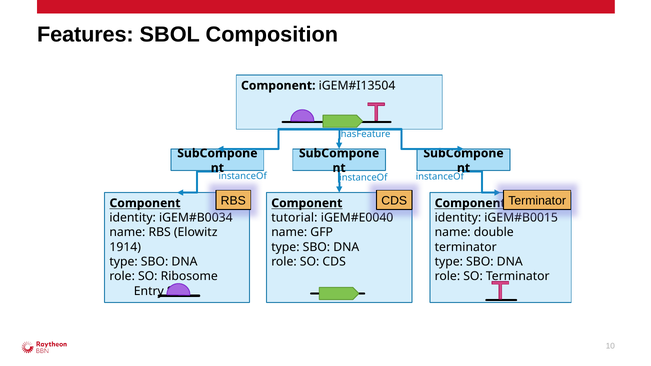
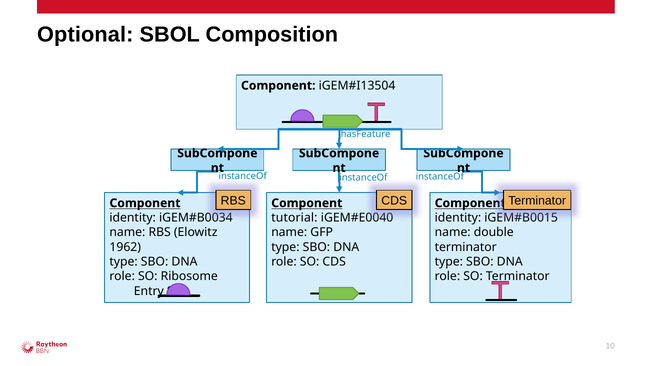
Features: Features -> Optional
1914: 1914 -> 1962
